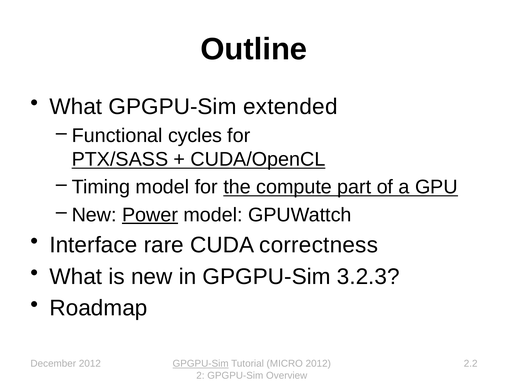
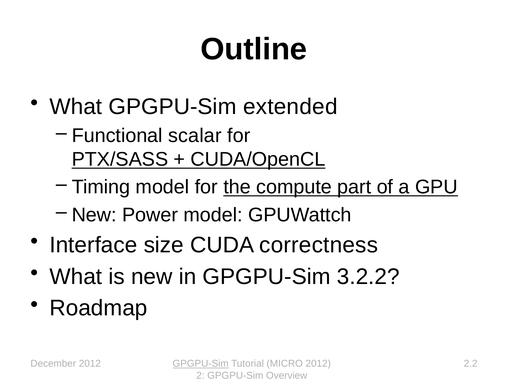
cycles: cycles -> scalar
Power underline: present -> none
rare: rare -> size
3.2.3: 3.2.3 -> 3.2.2
